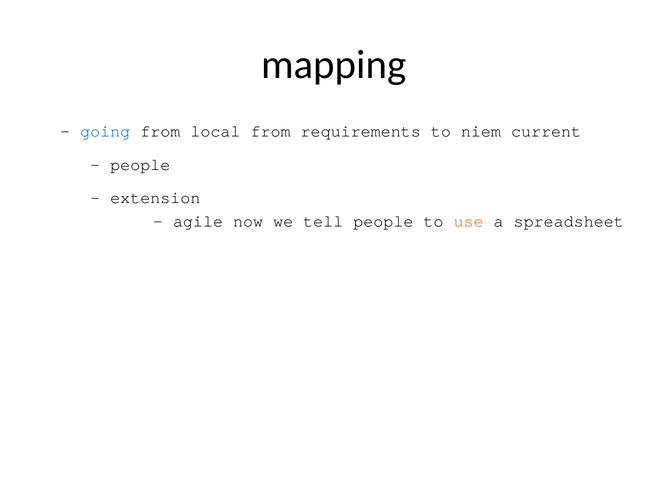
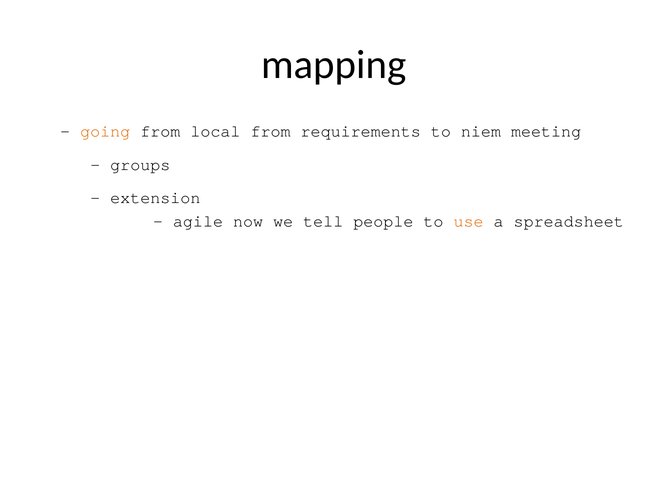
going colour: blue -> orange
current: current -> meeting
people at (140, 165): people -> groups
